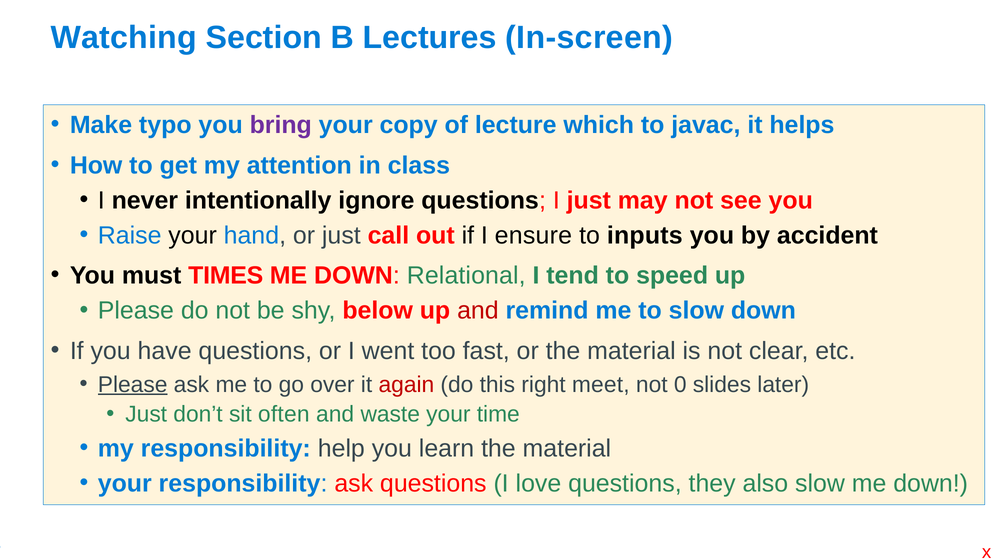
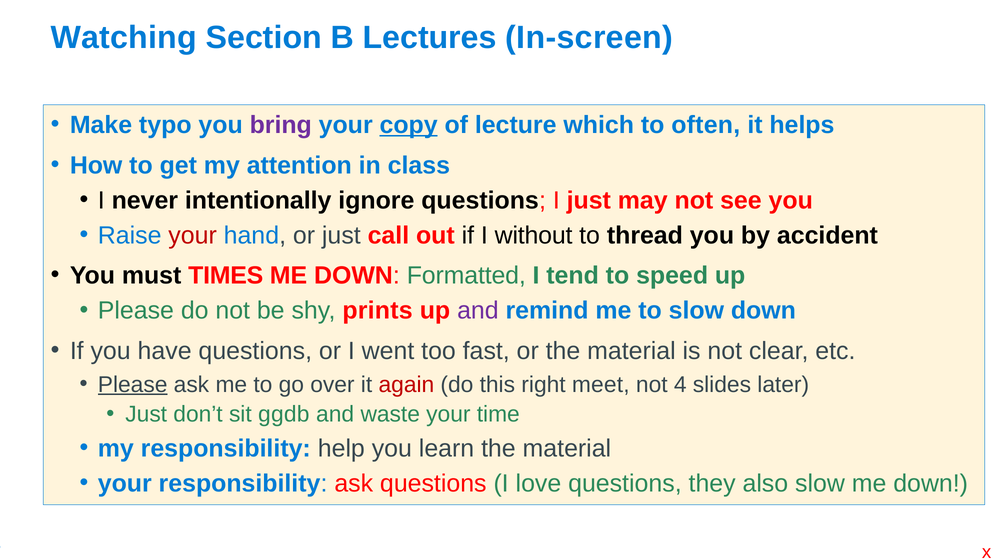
copy underline: none -> present
javac: javac -> often
your at (193, 236) colour: black -> red
ensure: ensure -> without
inputs: inputs -> thread
Relational: Relational -> Formatted
below: below -> prints
and at (478, 311) colour: red -> purple
0: 0 -> 4
often: often -> ggdb
